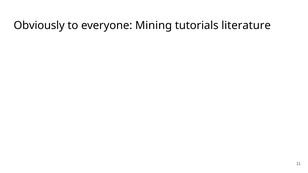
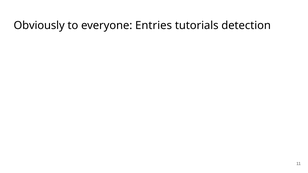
Mining: Mining -> Entries
literature: literature -> detection
